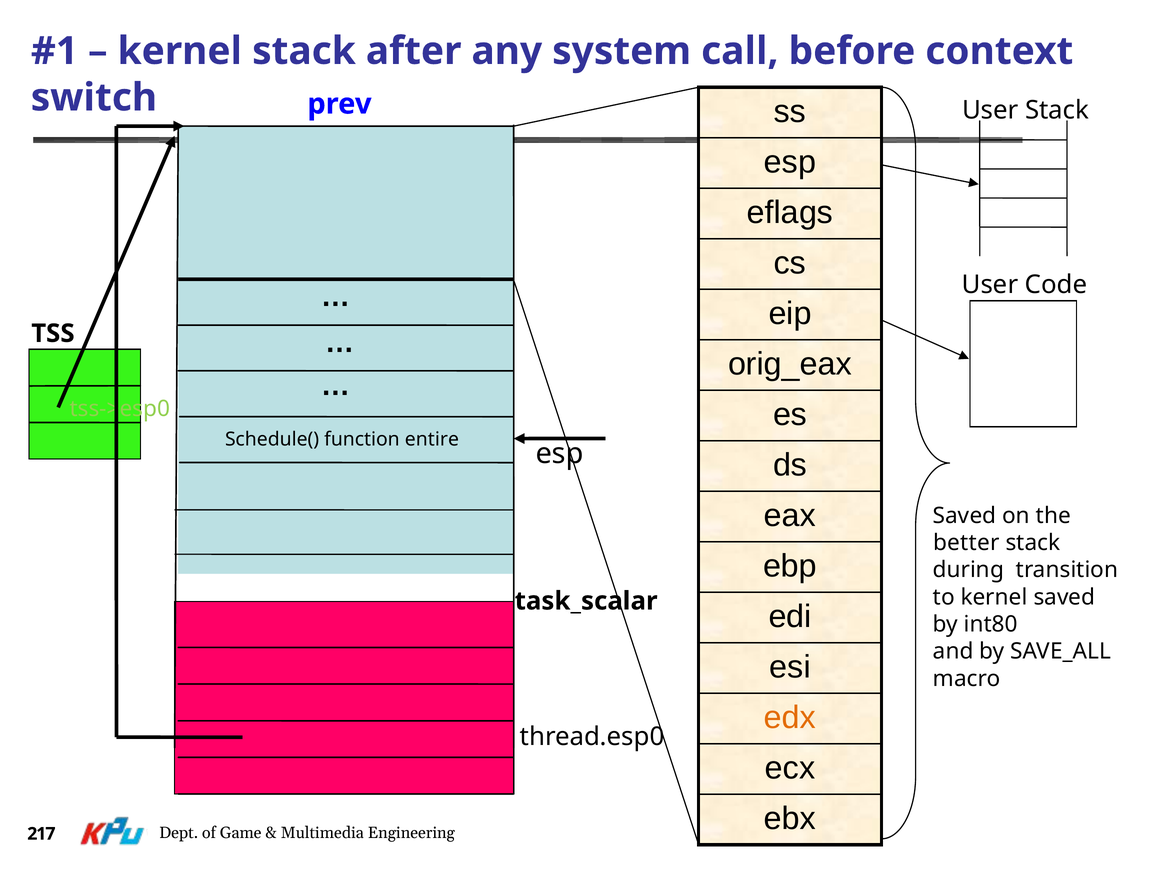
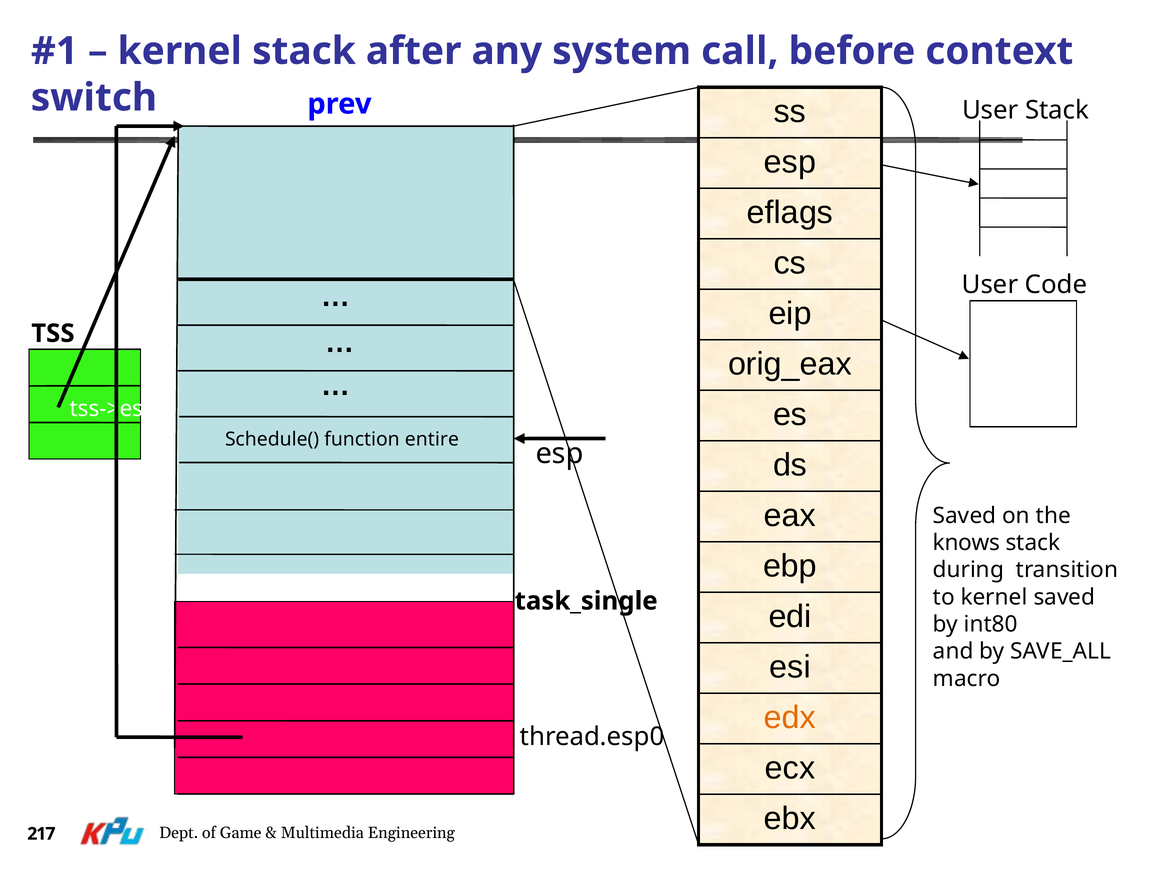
tss->esp0 colour: light green -> white
better: better -> knows
task_scalar: task_scalar -> task_single
